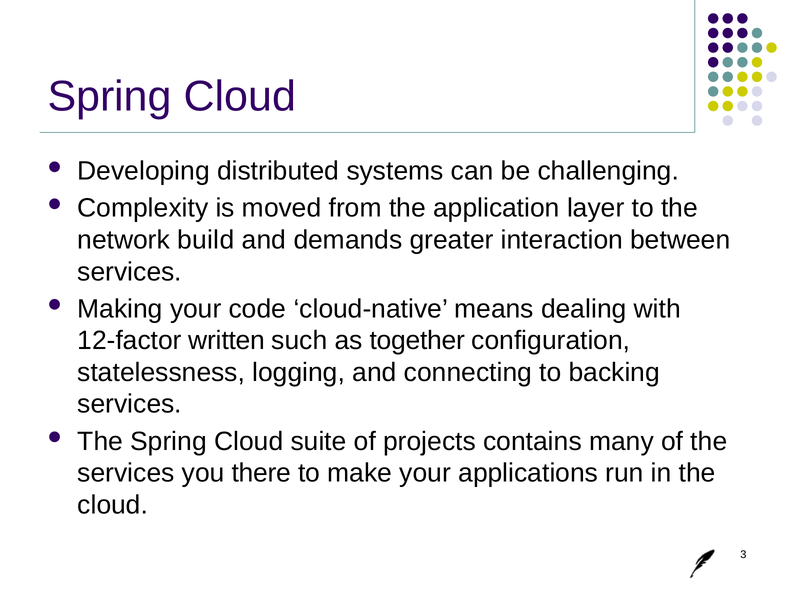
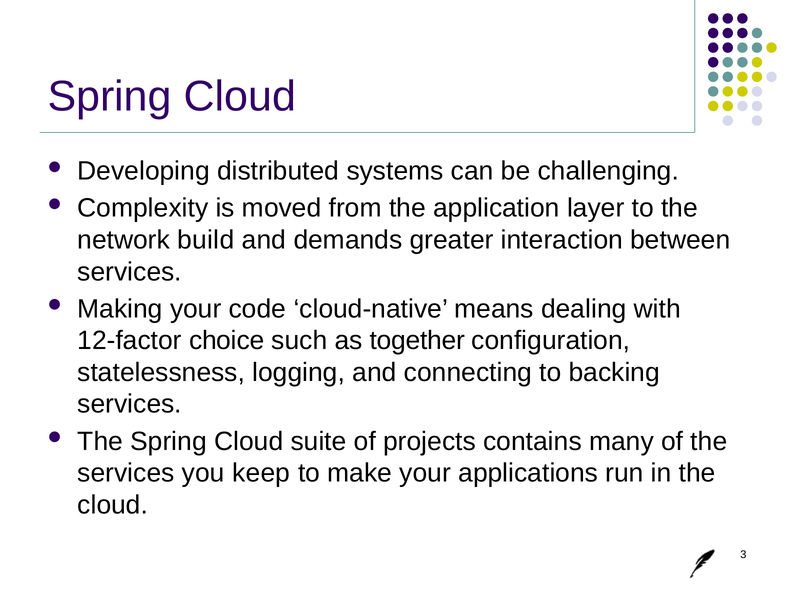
written: written -> choice
there: there -> keep
